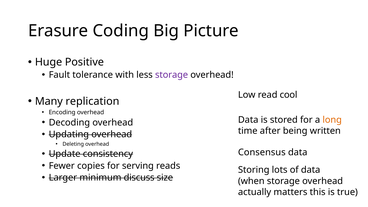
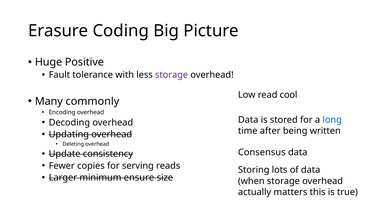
replication: replication -> commonly
long colour: orange -> blue
discuss: discuss -> ensure
